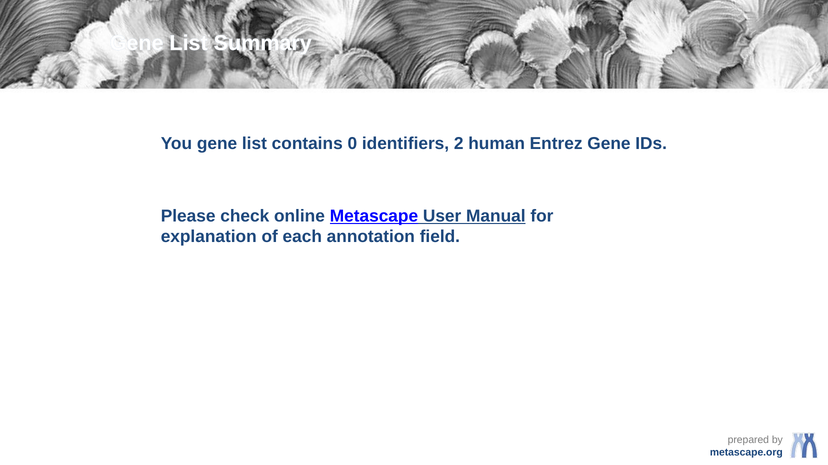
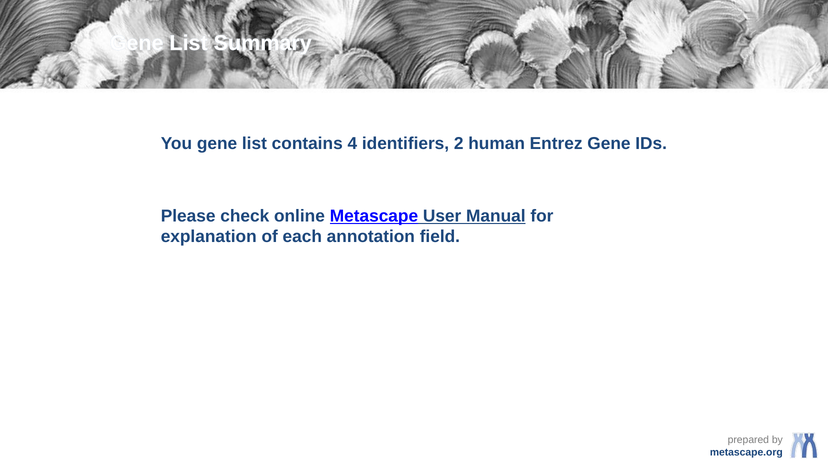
0: 0 -> 4
